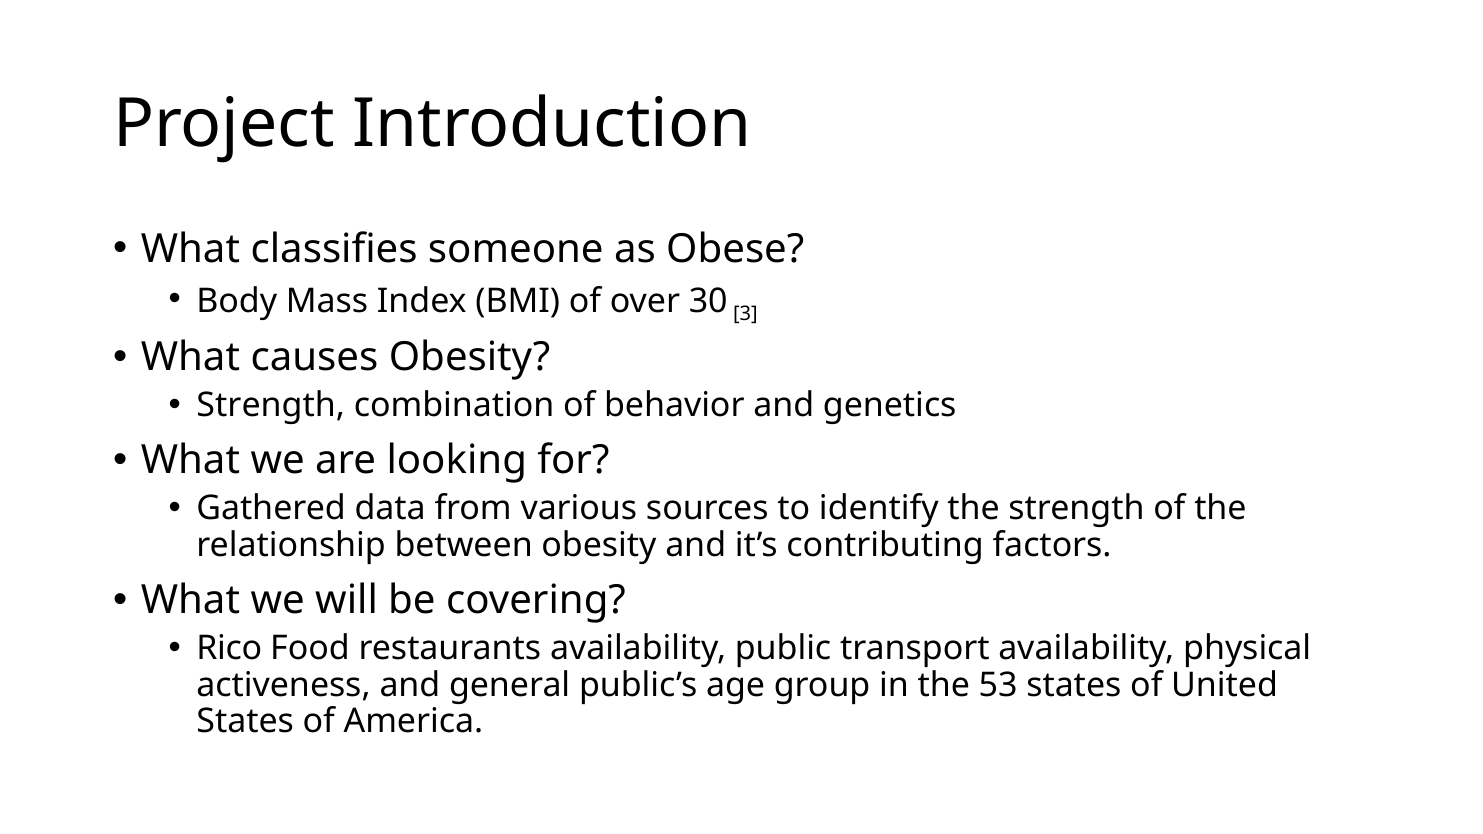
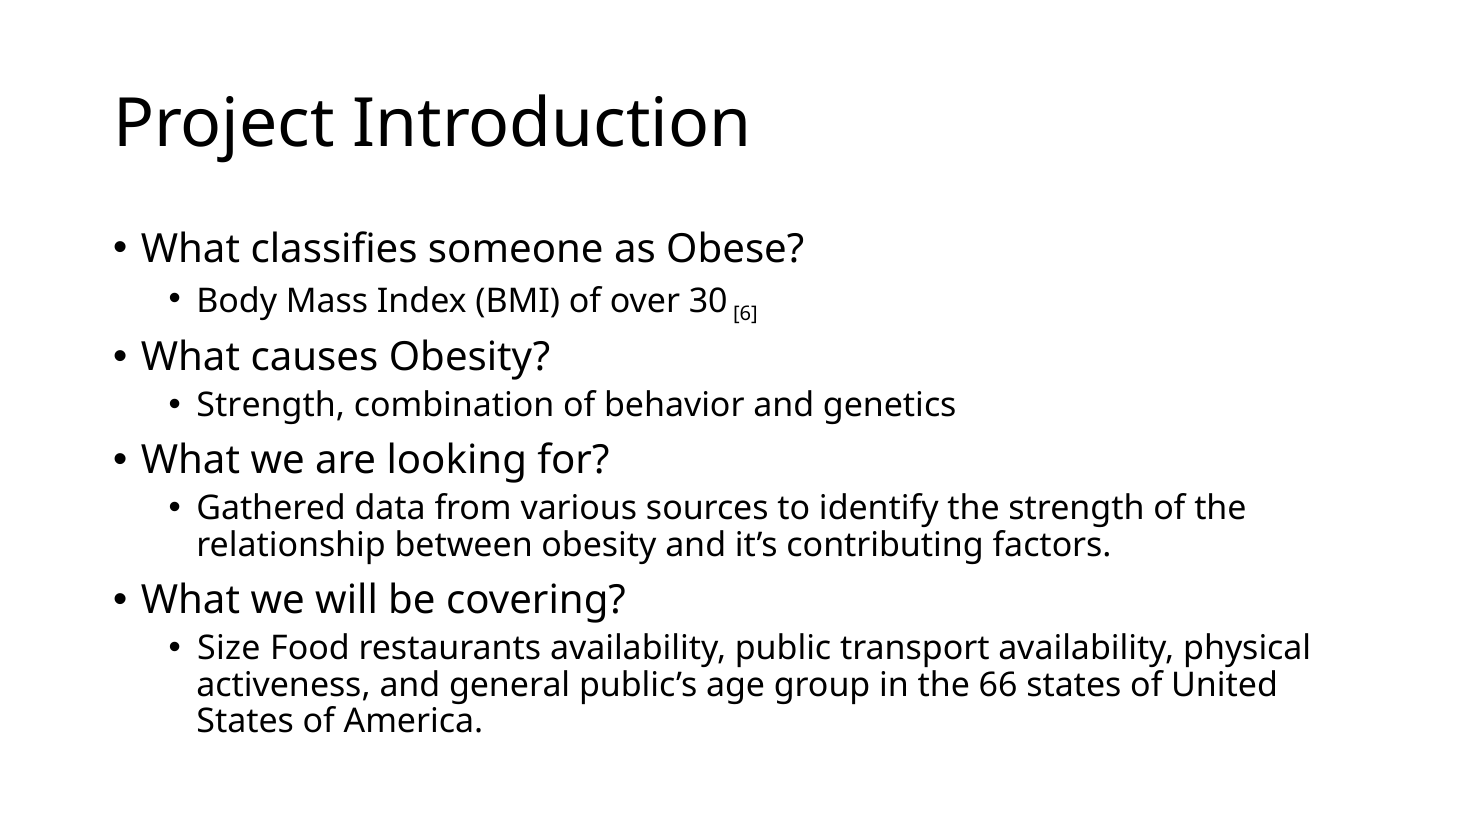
3: 3 -> 6
Rico: Rico -> Size
53: 53 -> 66
